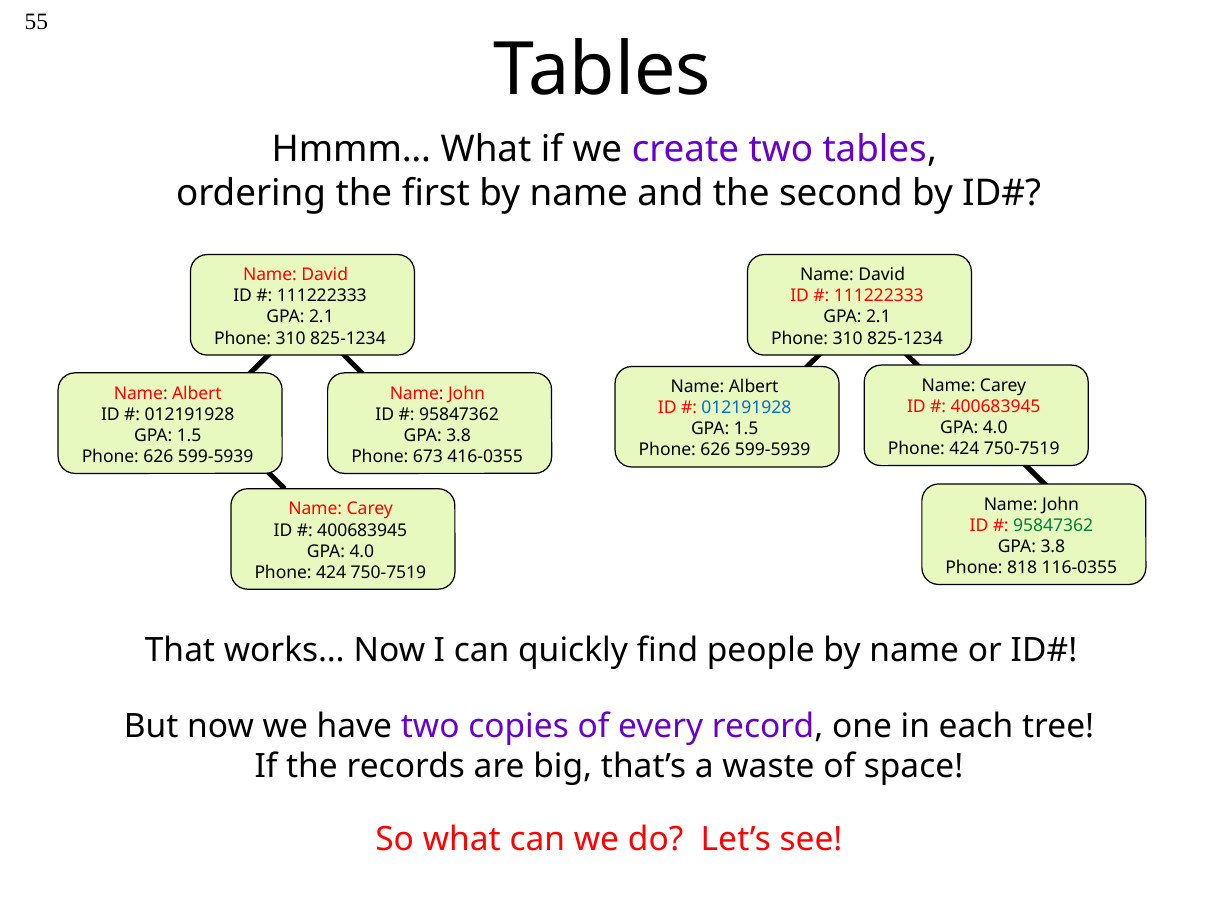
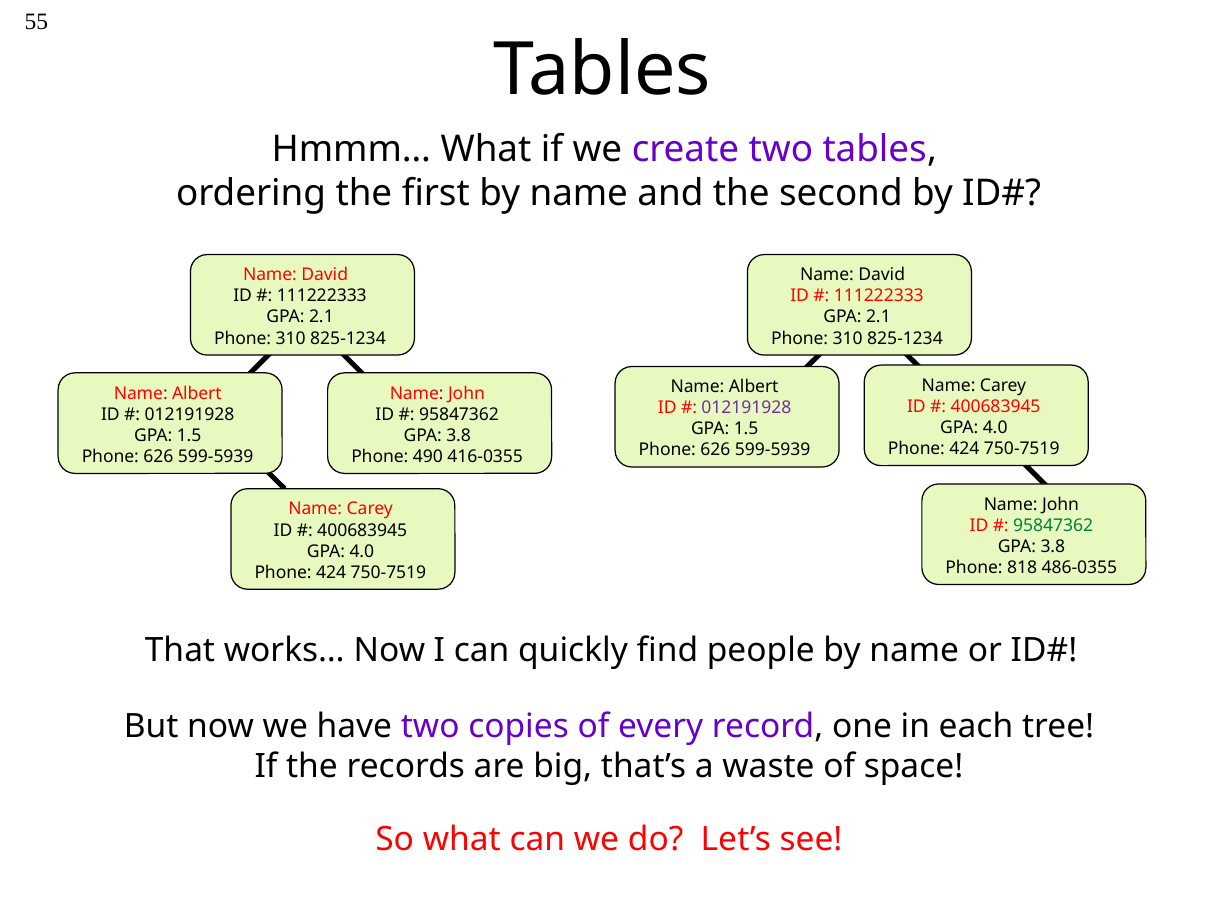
012191928 at (746, 408) colour: blue -> purple
673: 673 -> 490
116-0355: 116-0355 -> 486-0355
